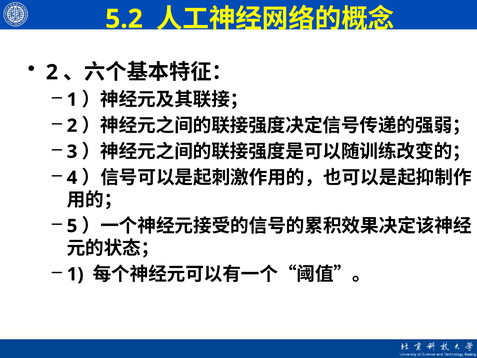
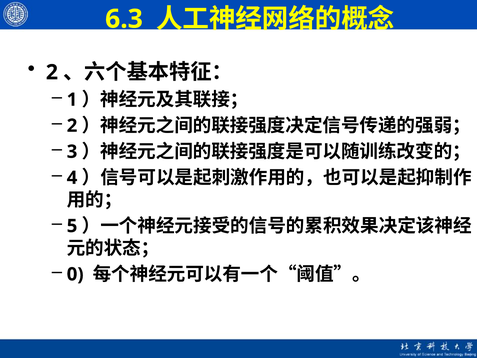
5.2: 5.2 -> 6.3
1 at (75, 274): 1 -> 0
